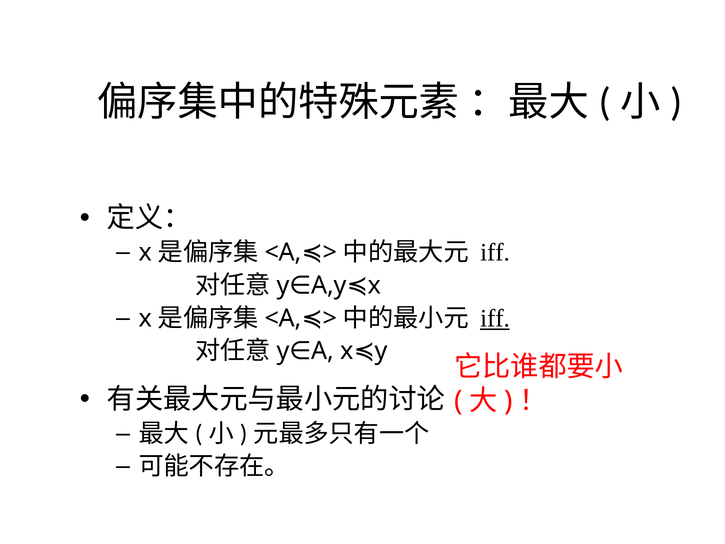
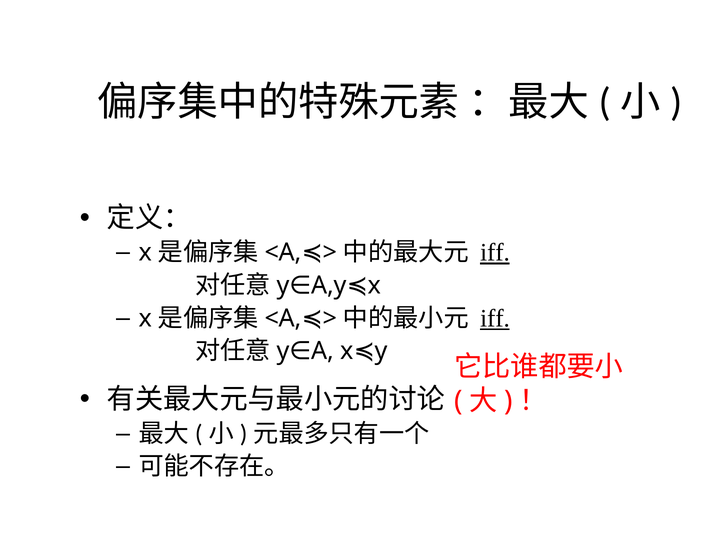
iff at (495, 253) underline: none -> present
